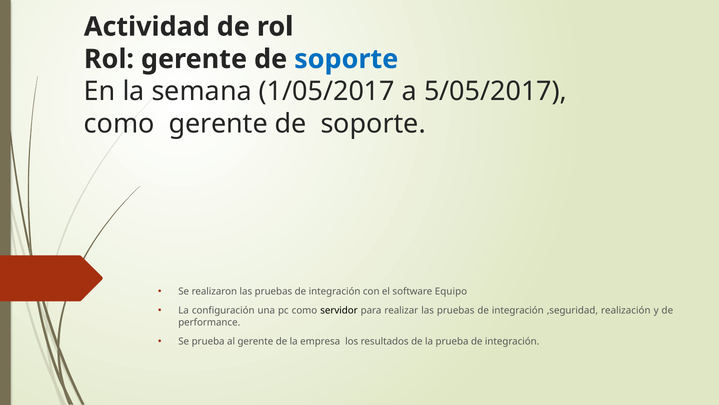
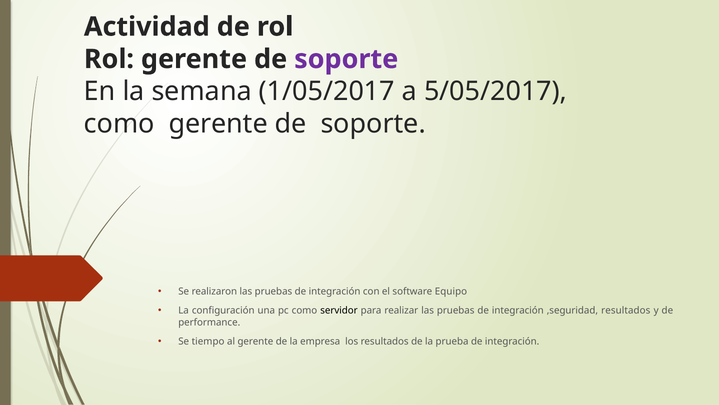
soporte at (346, 59) colour: blue -> purple
,seguridad realización: realización -> resultados
Se prueba: prueba -> tiempo
